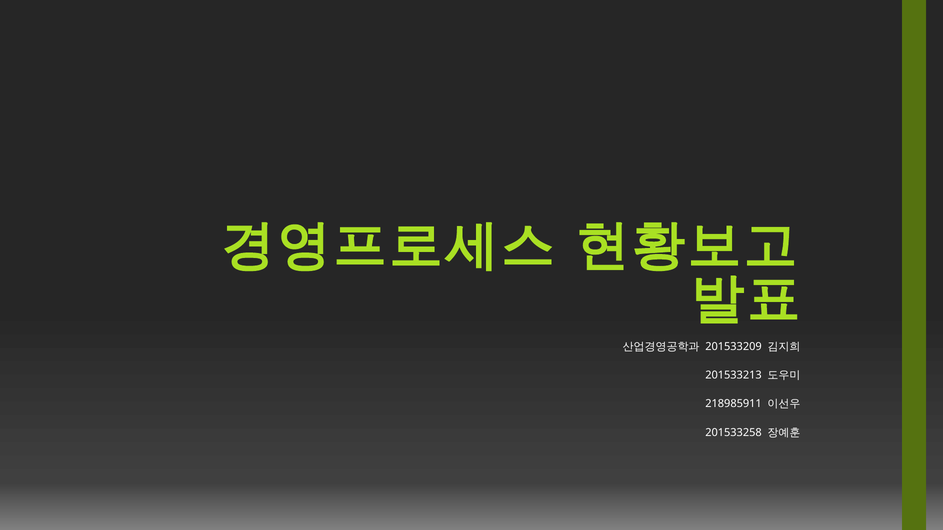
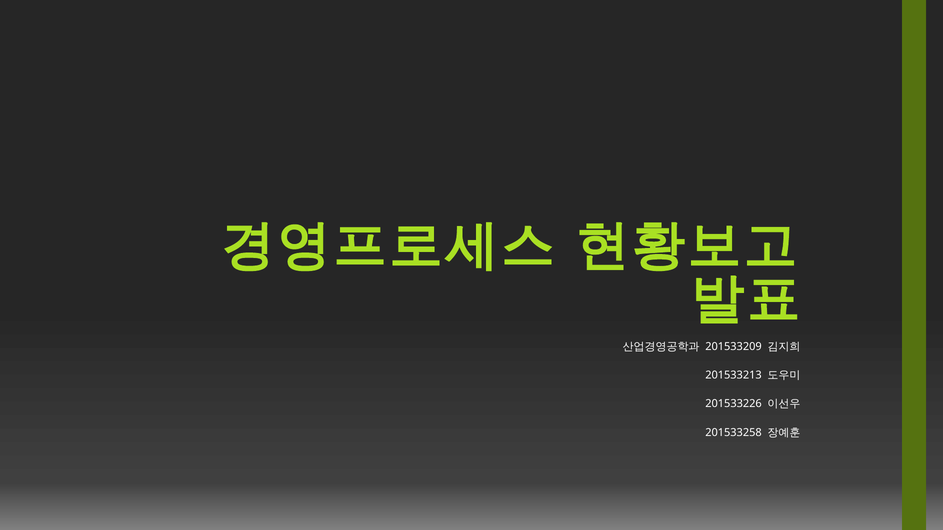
218985911: 218985911 -> 201533226
